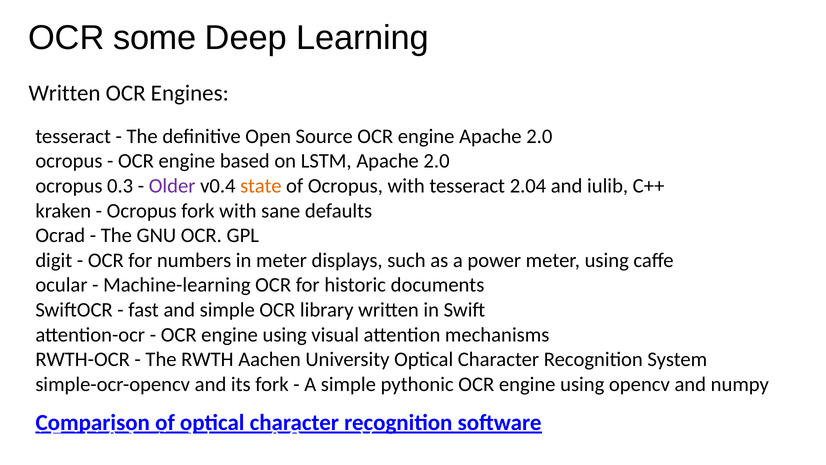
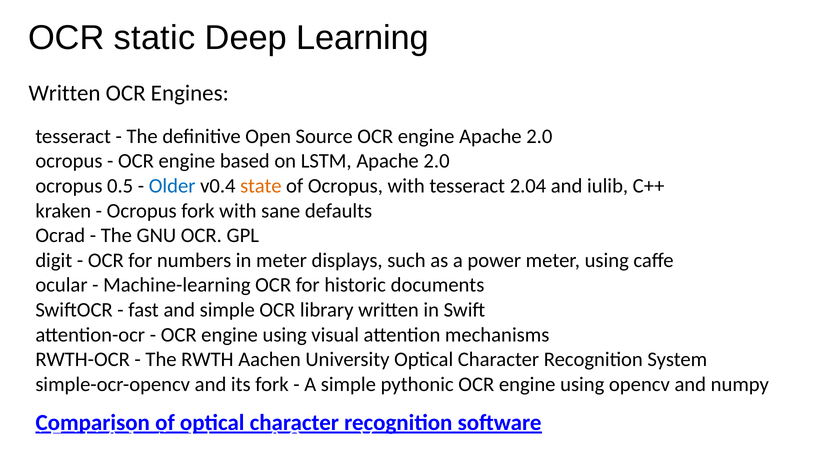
some: some -> static
0.3: 0.3 -> 0.5
Older colour: purple -> blue
